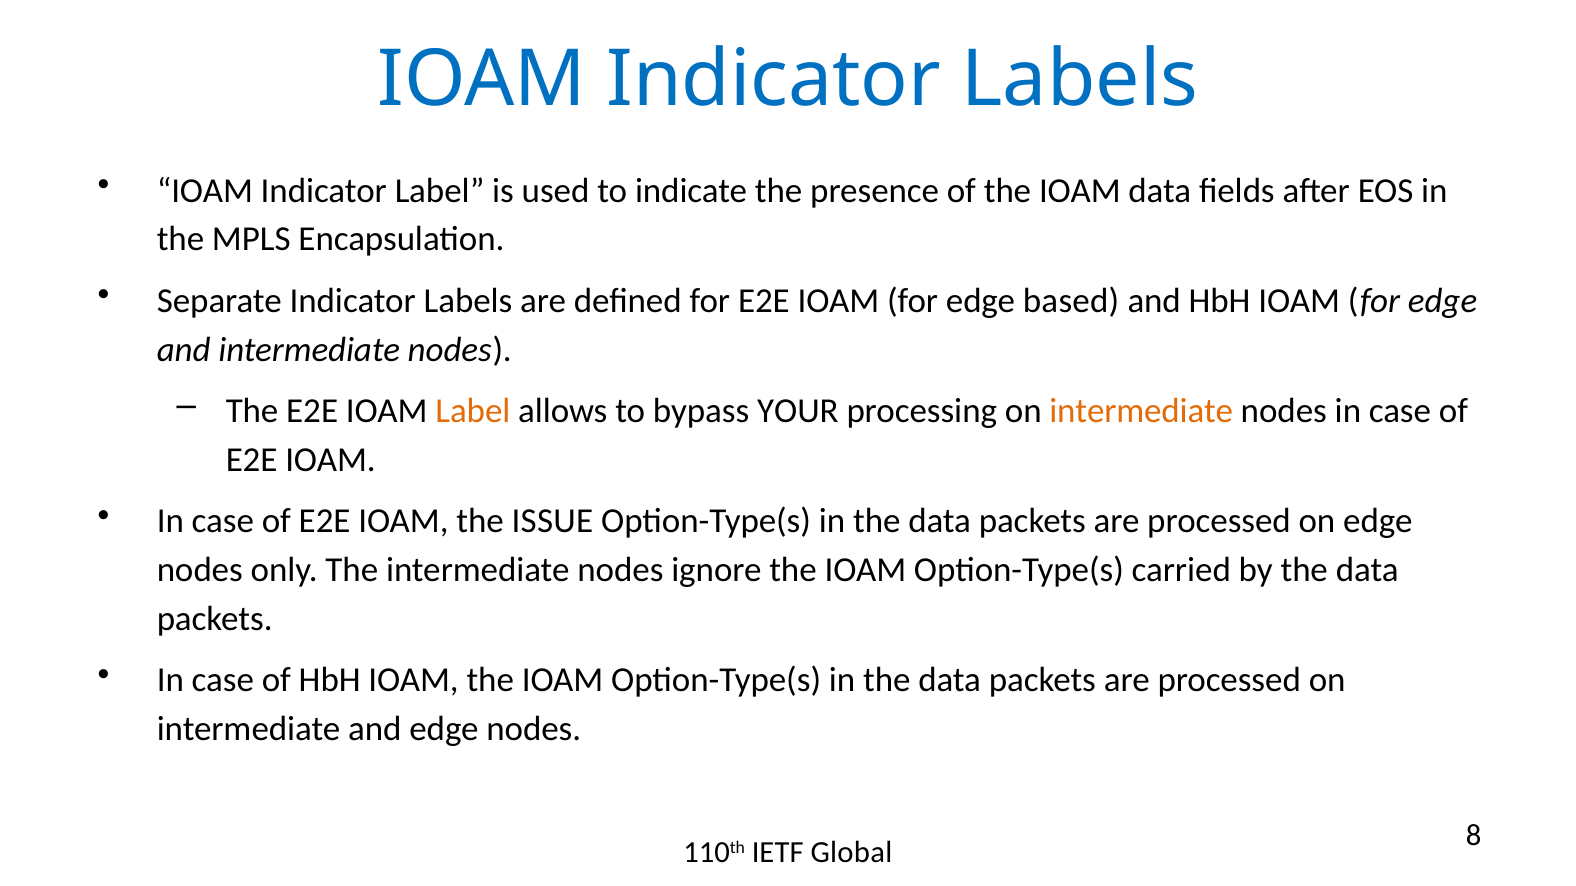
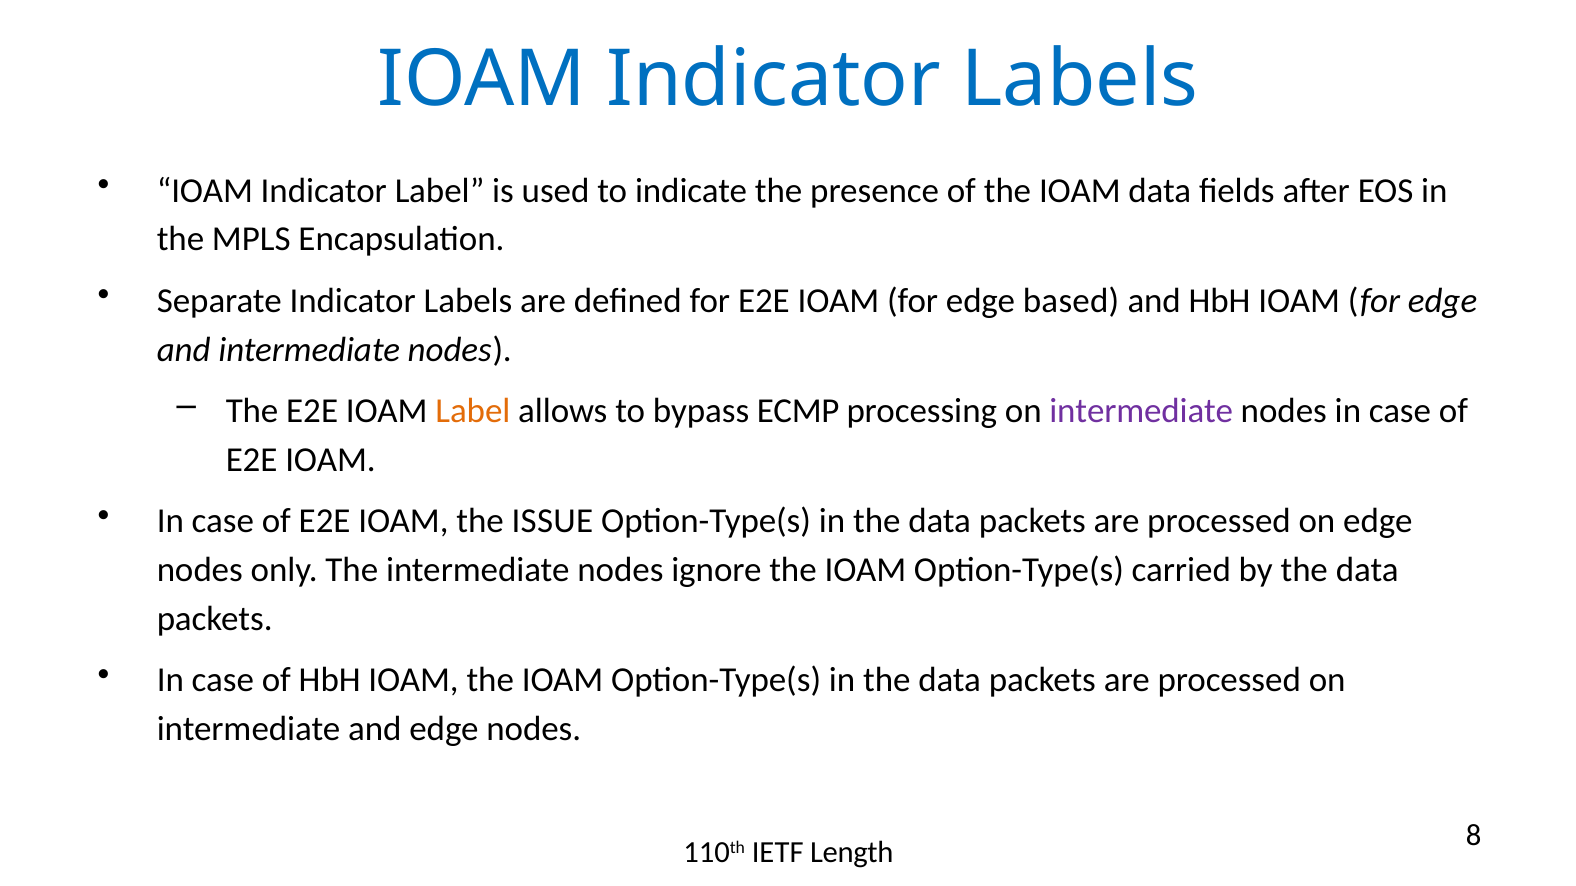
YOUR: YOUR -> ECMP
intermediate at (1141, 411) colour: orange -> purple
Global: Global -> Length
